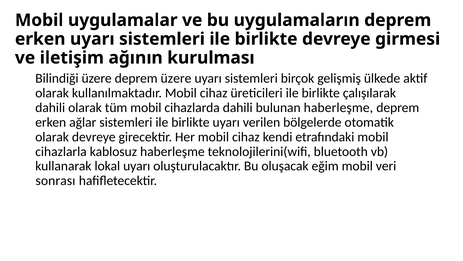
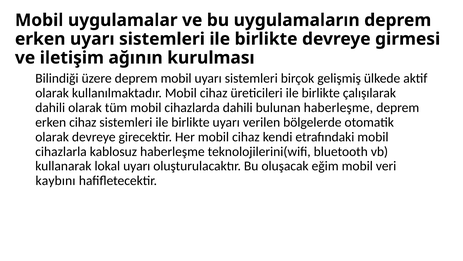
deprem üzere: üzere -> mobil
erken ağlar: ağlar -> cihaz
sonrası: sonrası -> kaybını
